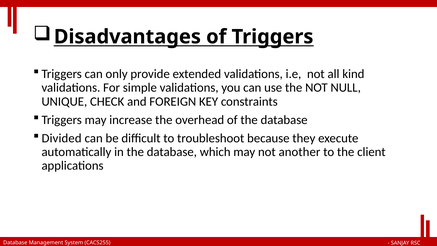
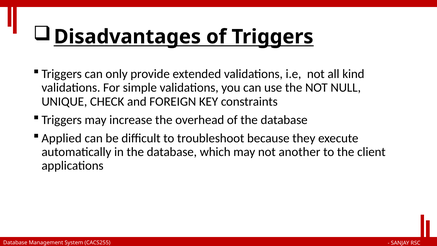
Divided: Divided -> Applied
